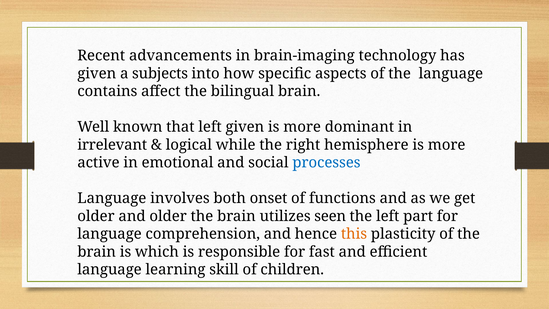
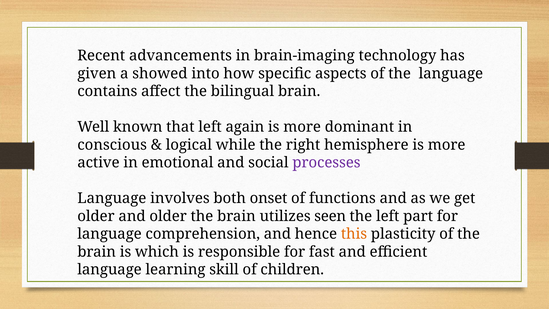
subjects: subjects -> showed
left given: given -> again
irrelevant: irrelevant -> conscious
processes colour: blue -> purple
